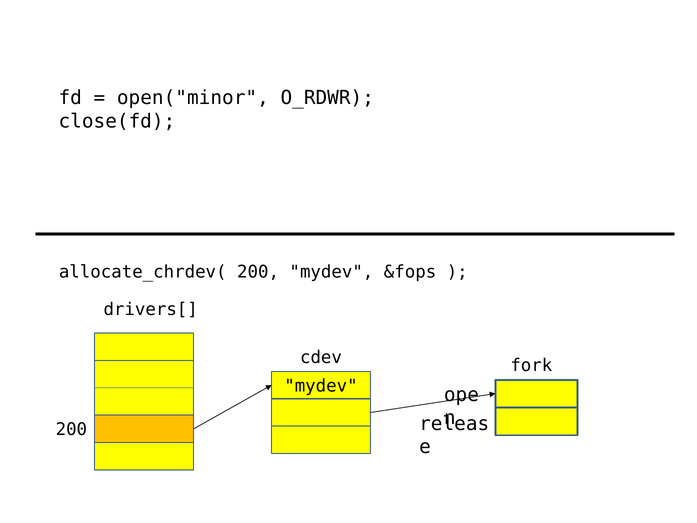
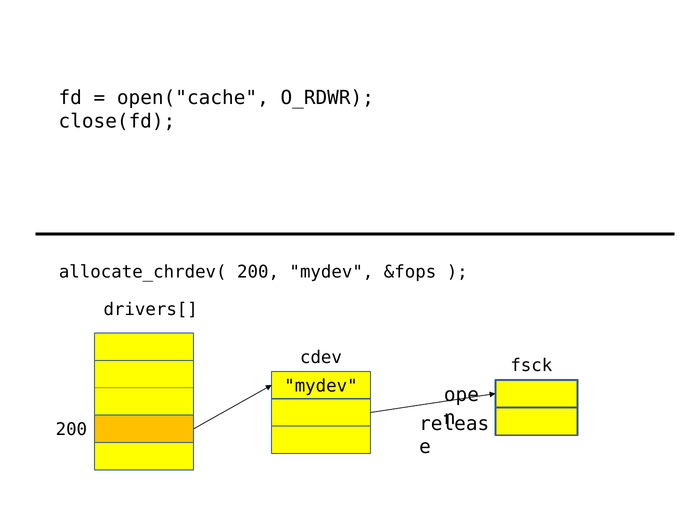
open("minor: open("minor -> open("cache
fork: fork -> fsck
